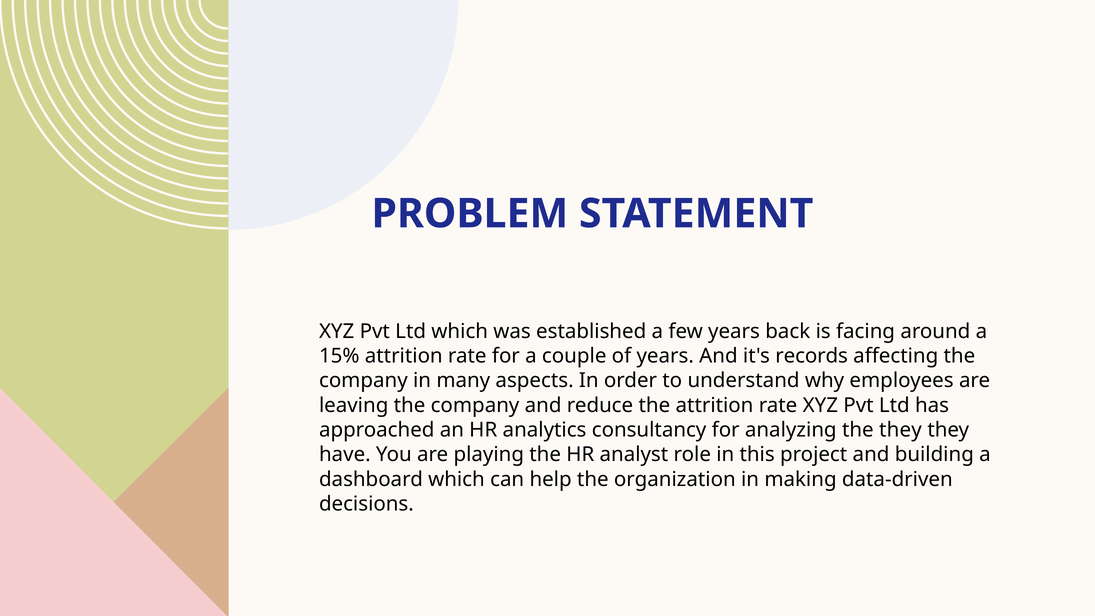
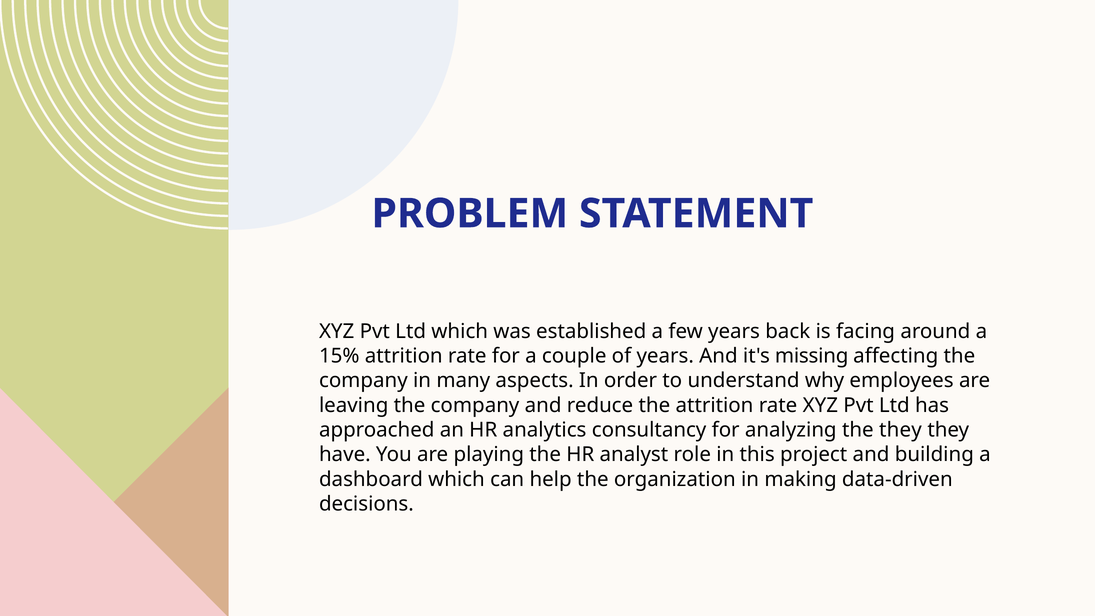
records: records -> missing
